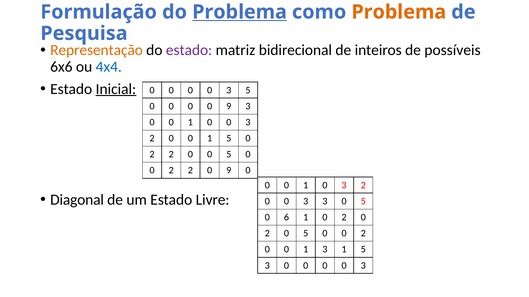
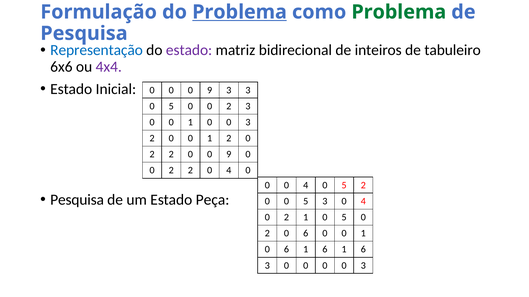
Problema at (399, 12) colour: orange -> green
Representação colour: orange -> blue
possíveis: possíveis -> tabuleiro
4x4 colour: blue -> purple
Inicial underline: present -> none
0 at (210, 90): 0 -> 9
3 5: 5 -> 3
0 at (171, 106): 0 -> 5
9 at (229, 106): 9 -> 2
0 1 5: 5 -> 2
2 0 0 5: 5 -> 9
2 0 9: 9 -> 4
1 at (306, 185): 1 -> 4
3 at (344, 185): 3 -> 5
Diagonal at (77, 200): Diagonal -> Pesquisa
Livre: Livre -> Peça
3 at (306, 202): 3 -> 5
3 0 5: 5 -> 4
6 at (286, 218): 6 -> 2
1 0 2: 2 -> 5
2 0 5: 5 -> 6
2 at (363, 234): 2 -> 1
0 at (286, 250): 0 -> 6
3 at (325, 250): 3 -> 6
5 at (363, 250): 5 -> 6
